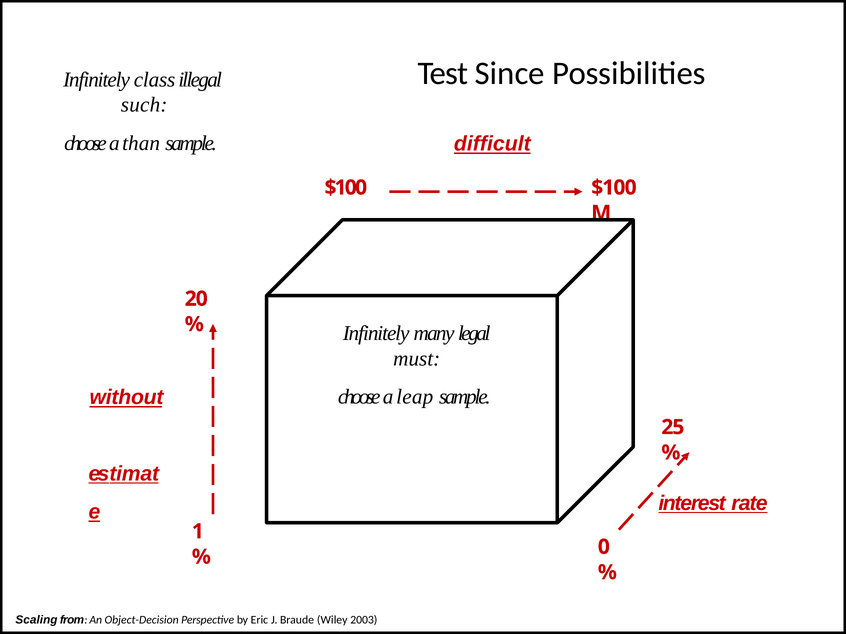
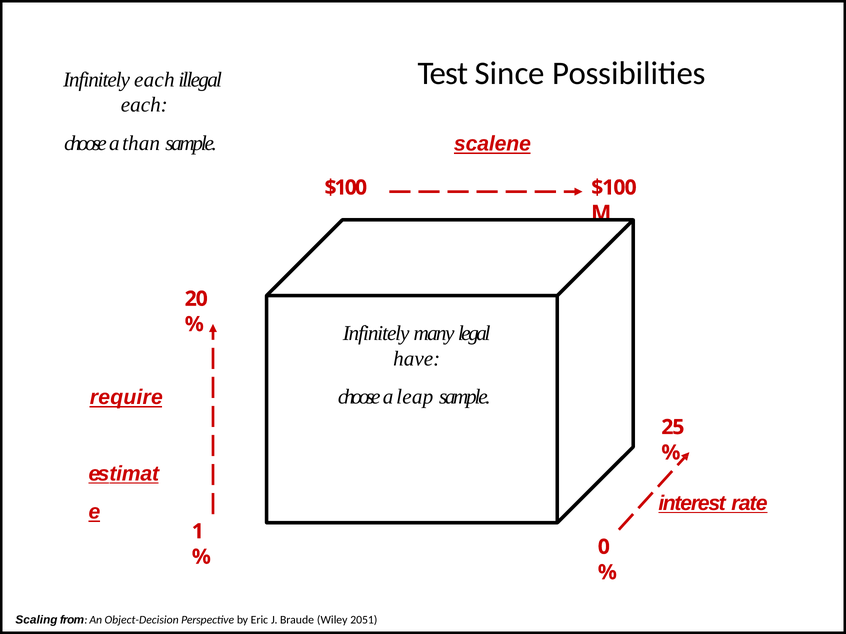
Infinitely class: class -> each
such at (144, 105): such -> each
difficult: difficult -> scalene
must: must -> have
without: without -> require
2003: 2003 -> 2051
